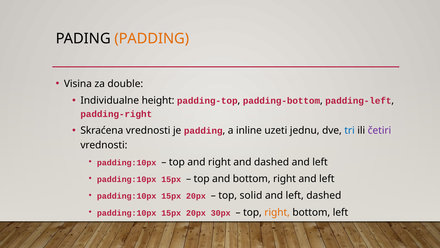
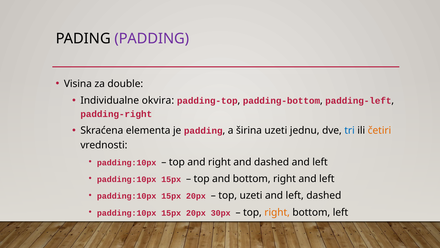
PADDING at (152, 39) colour: orange -> purple
height: height -> okvira
Skraćena vrednosti: vrednosti -> elementa
inline: inline -> širina
četiri colour: purple -> orange
top solid: solid -> uzeti
